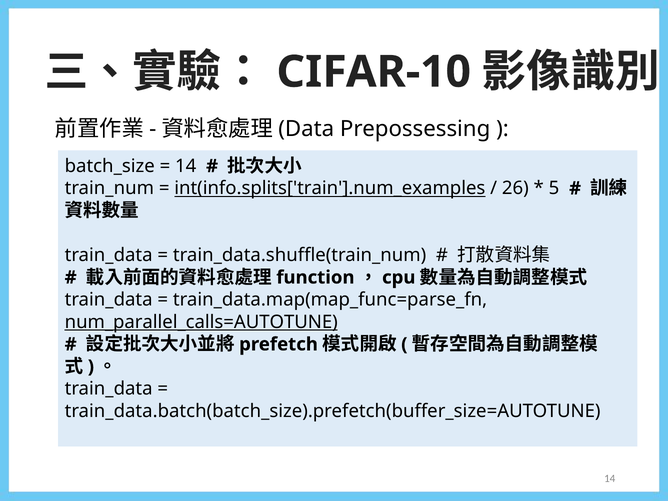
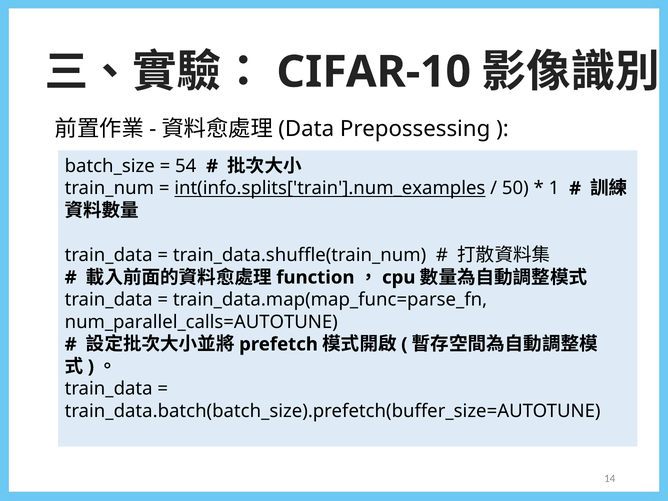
14 at (186, 166): 14 -> 54
26: 26 -> 50
5: 5 -> 1
num_parallel_calls=AUTOTUNE underline: present -> none
